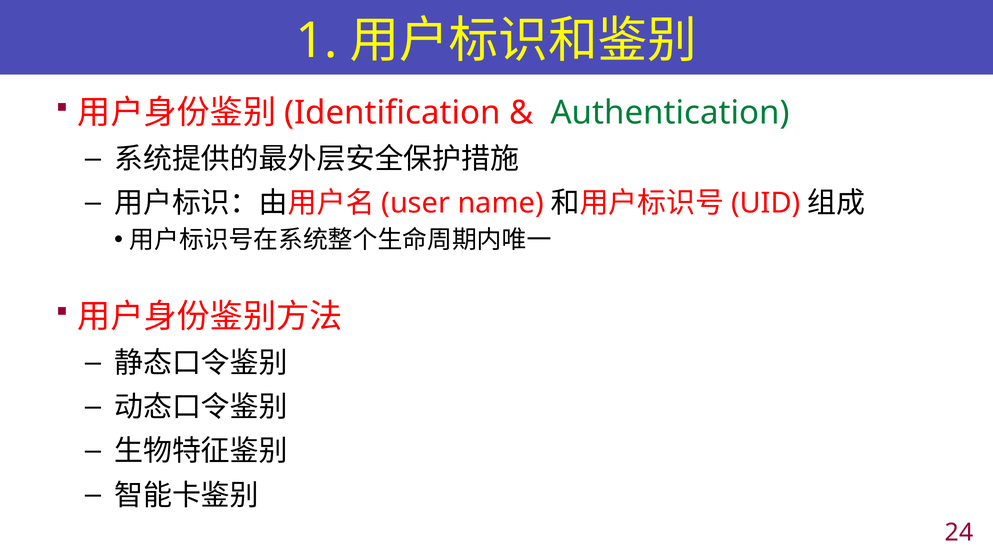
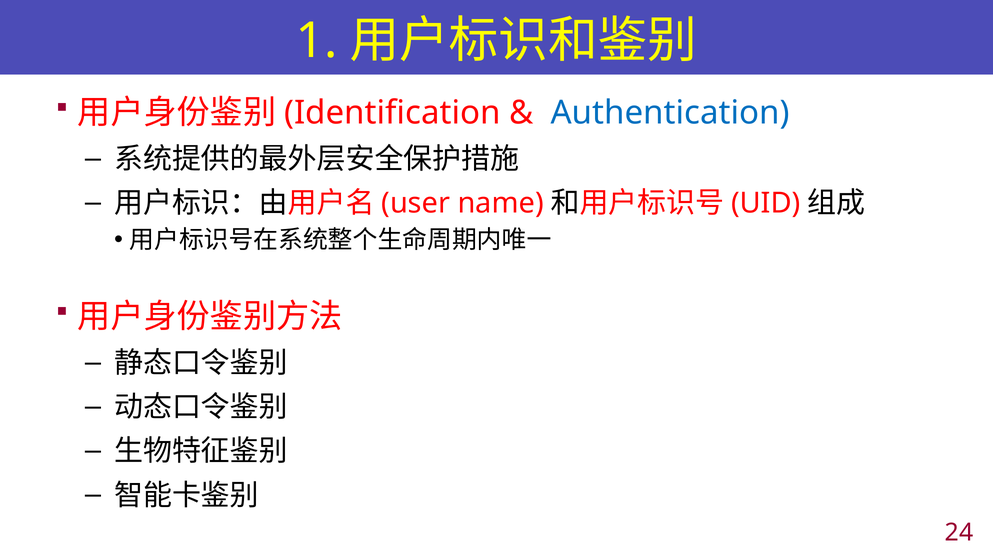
Authentication colour: green -> blue
